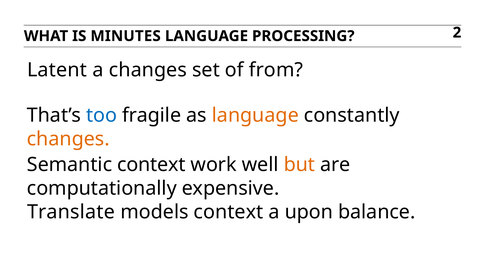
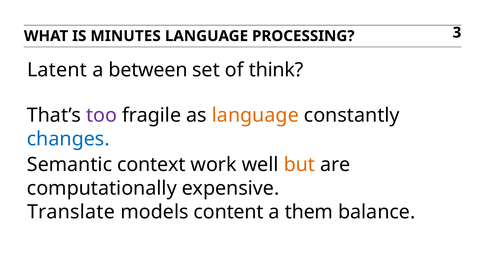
2: 2 -> 3
a changes: changes -> between
from: from -> think
too colour: blue -> purple
changes at (68, 139) colour: orange -> blue
models context: context -> content
upon: upon -> them
